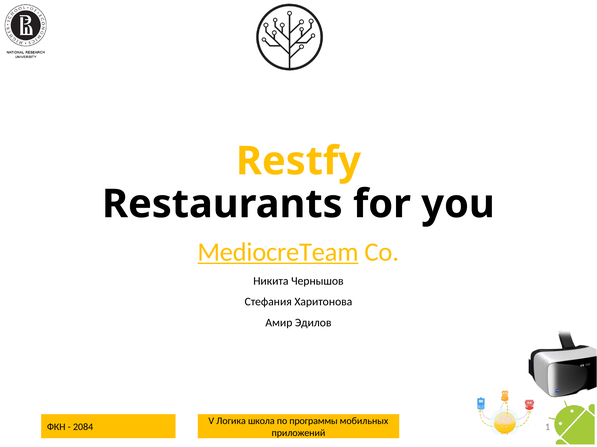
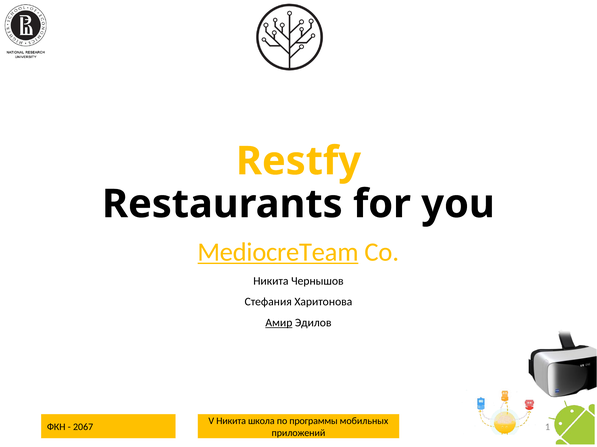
Амир underline: none -> present
V Логика: Логика -> Никита
2084: 2084 -> 2067
